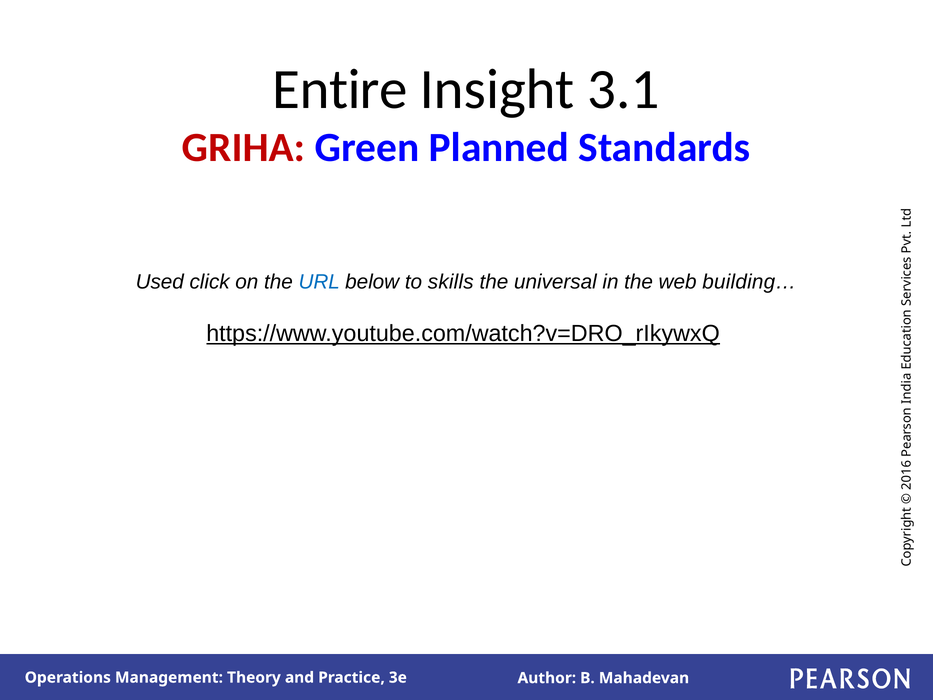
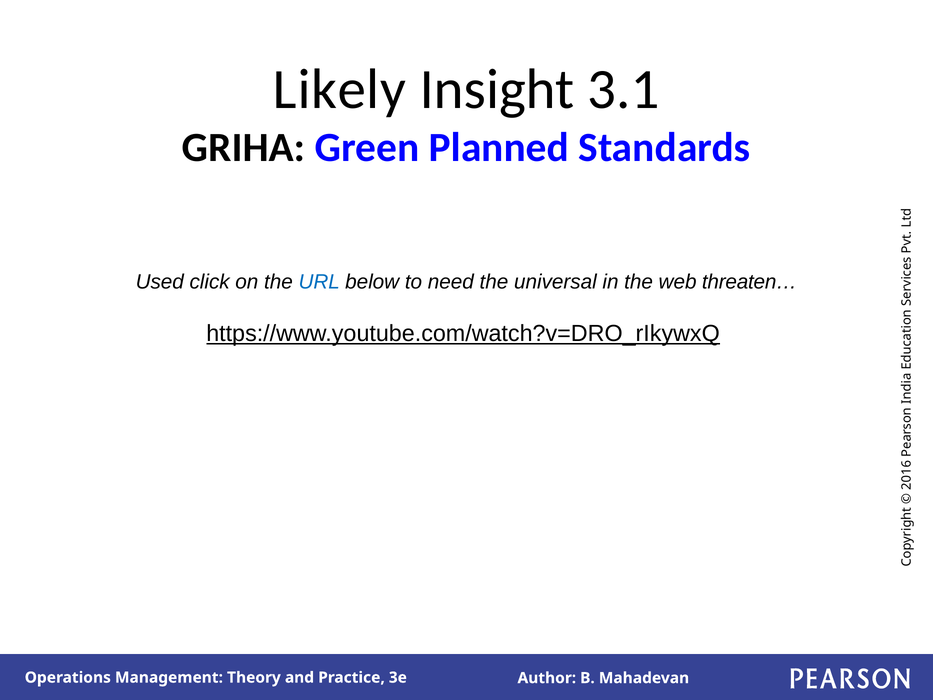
Entire: Entire -> Likely
GRIHA colour: red -> black
skills: skills -> need
building…: building… -> threaten…
